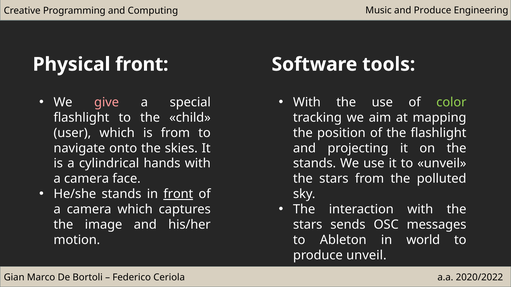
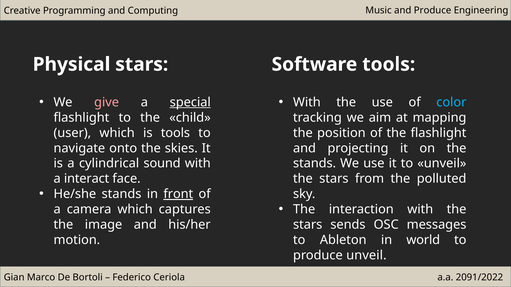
Physical front: front -> stars
special underline: none -> present
color colour: light green -> light blue
is from: from -> tools
hands: hands -> sound
camera at (87, 179): camera -> interact
2020/2022: 2020/2022 -> 2091/2022
